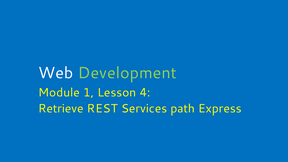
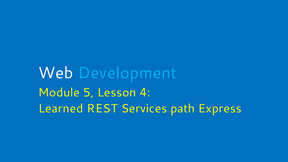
Development colour: light green -> light blue
1: 1 -> 5
Retrieve: Retrieve -> Learned
